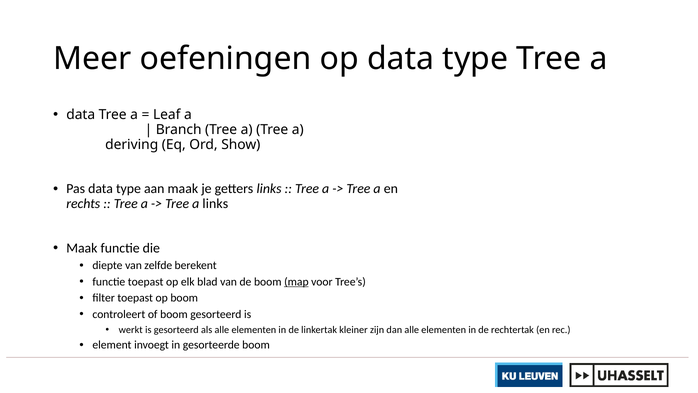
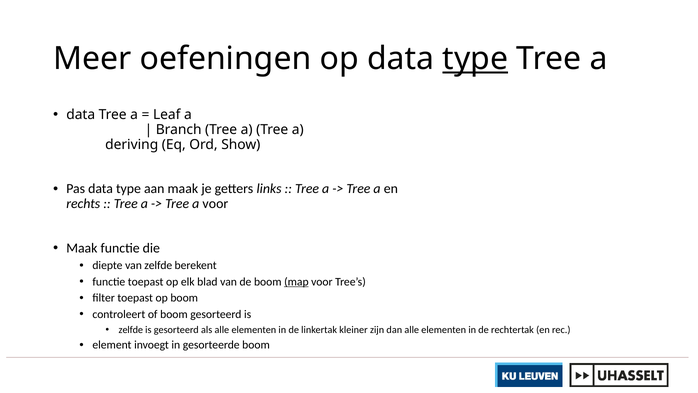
type at (475, 59) underline: none -> present
a links: links -> voor
werkt at (131, 329): werkt -> zelfde
